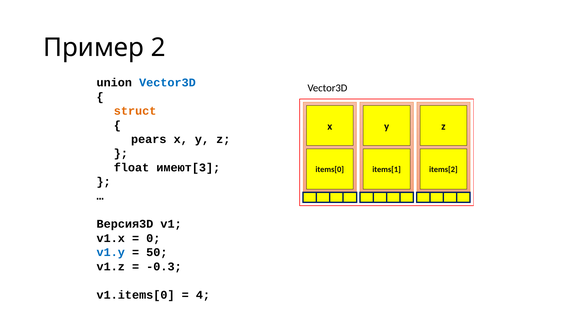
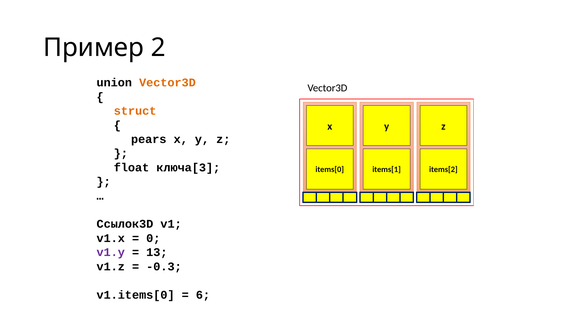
Vector3D at (167, 83) colour: blue -> orange
имеют[3: имеют[3 -> ключа[3
Версия3D: Версия3D -> Ссылок3D
v1.y colour: blue -> purple
50: 50 -> 13
4: 4 -> 6
